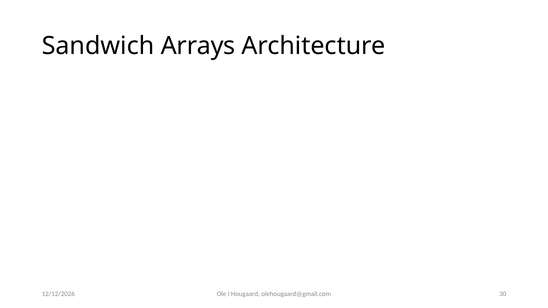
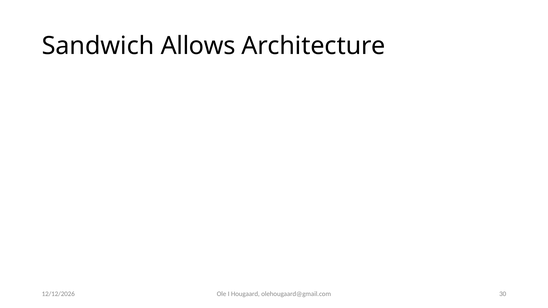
Arrays: Arrays -> Allows
